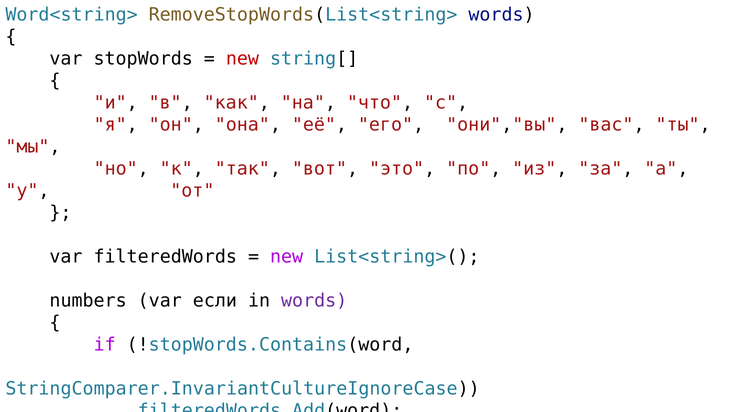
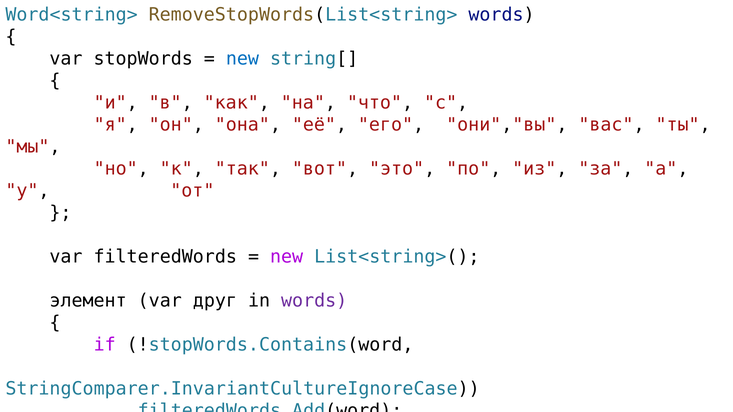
new at (242, 59) colour: red -> blue
numbers: numbers -> элемент
если: если -> друг
